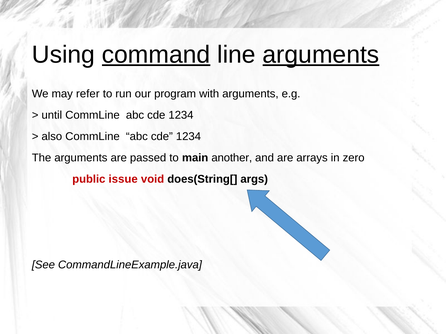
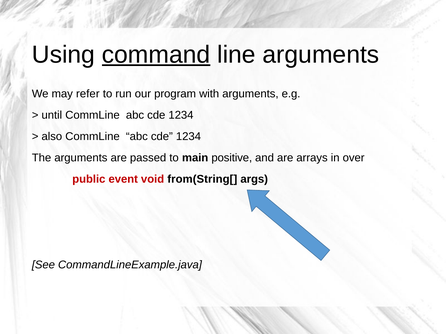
arguments at (321, 55) underline: present -> none
another: another -> positive
zero: zero -> over
issue: issue -> event
does(String[: does(String[ -> from(String[
